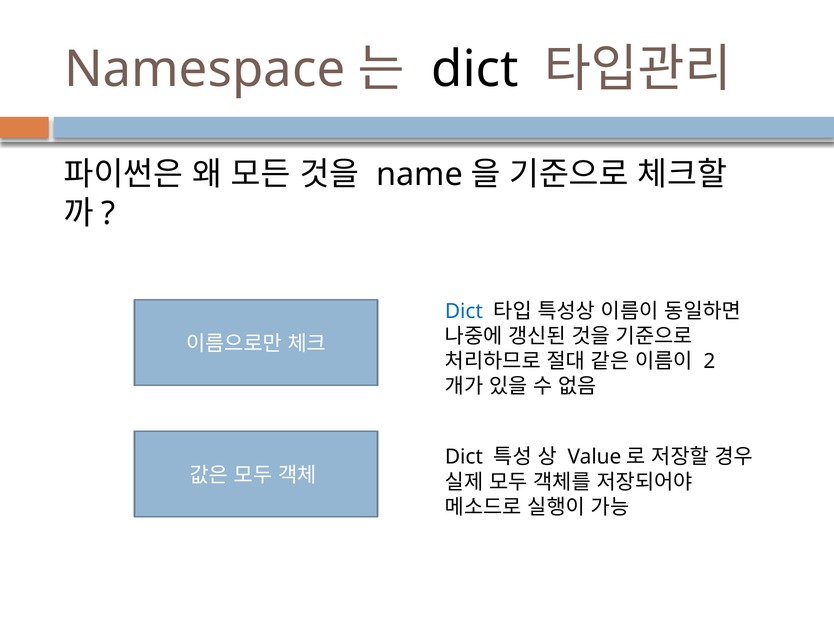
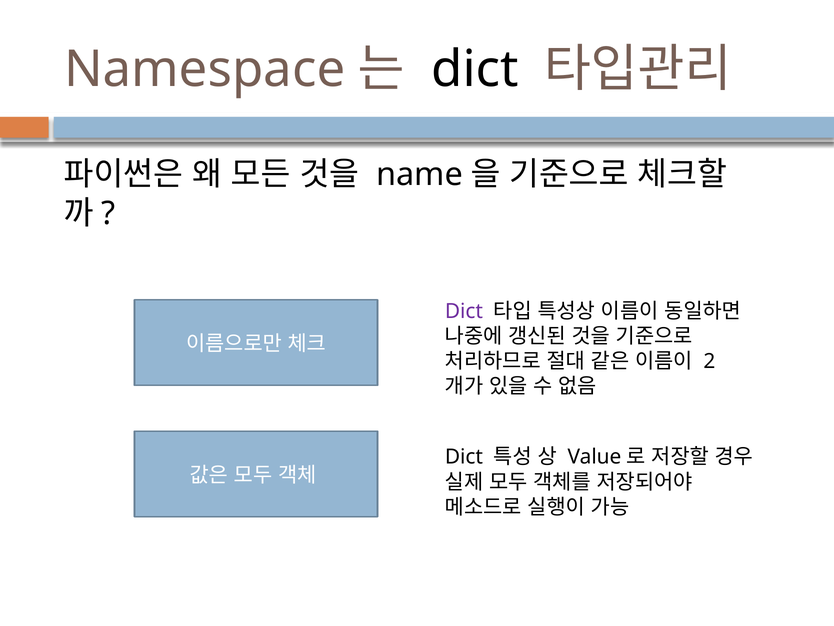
Dict at (464, 311) colour: blue -> purple
